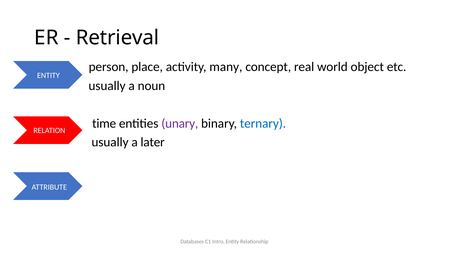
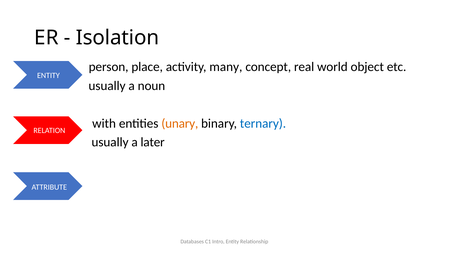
Retrieval: Retrieval -> Isolation
time: time -> with
unary colour: purple -> orange
